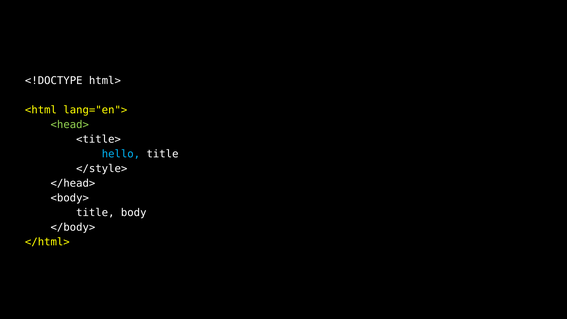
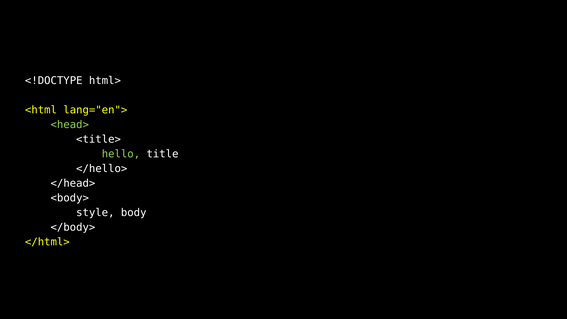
hello colour: light blue -> light green
</style>: </style> -> </hello>
title at (95, 212): title -> style
